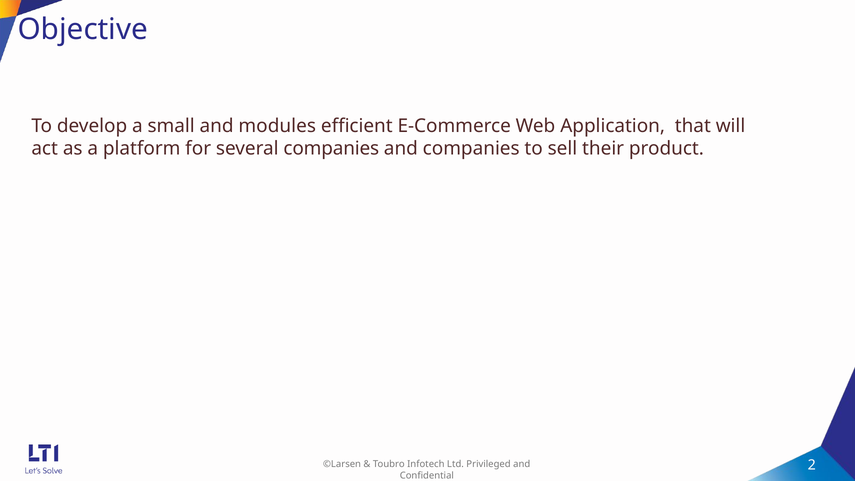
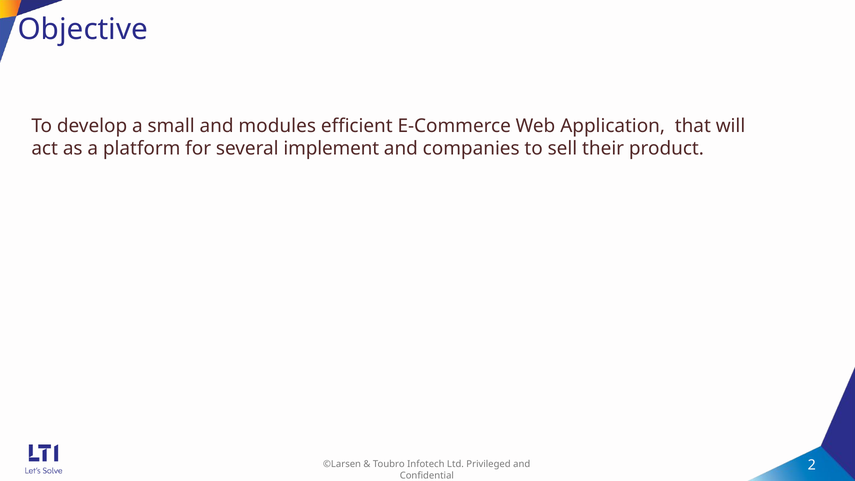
several companies: companies -> implement
